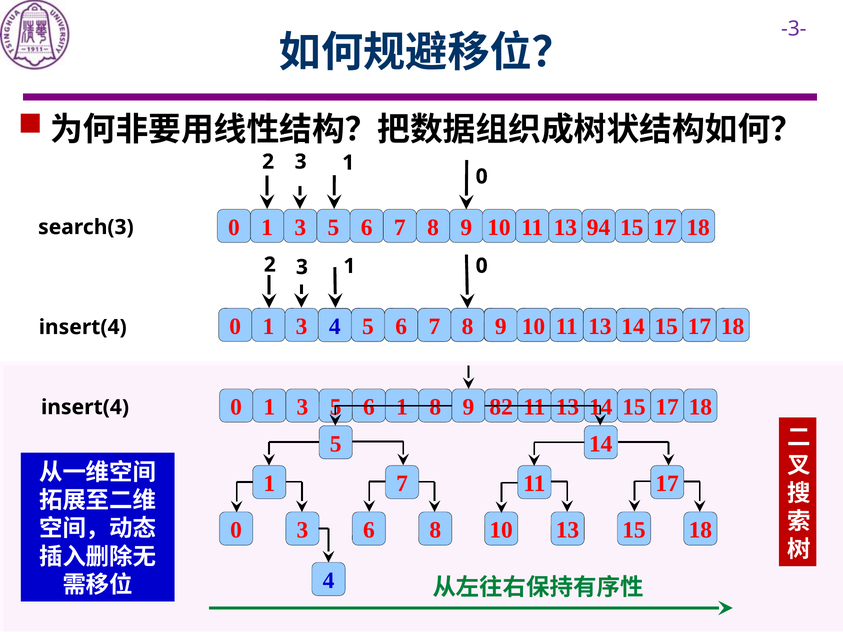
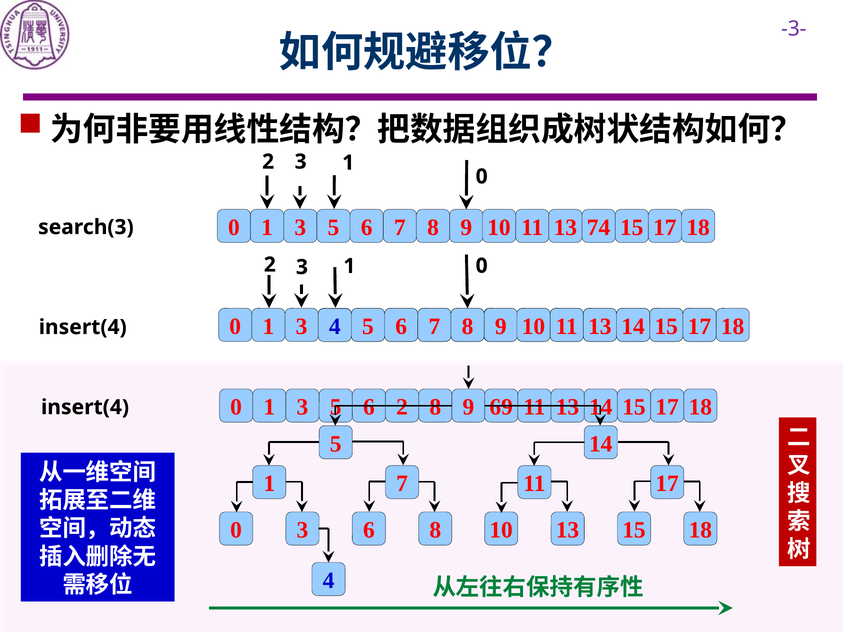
94: 94 -> 74
6 1: 1 -> 2
82: 82 -> 69
